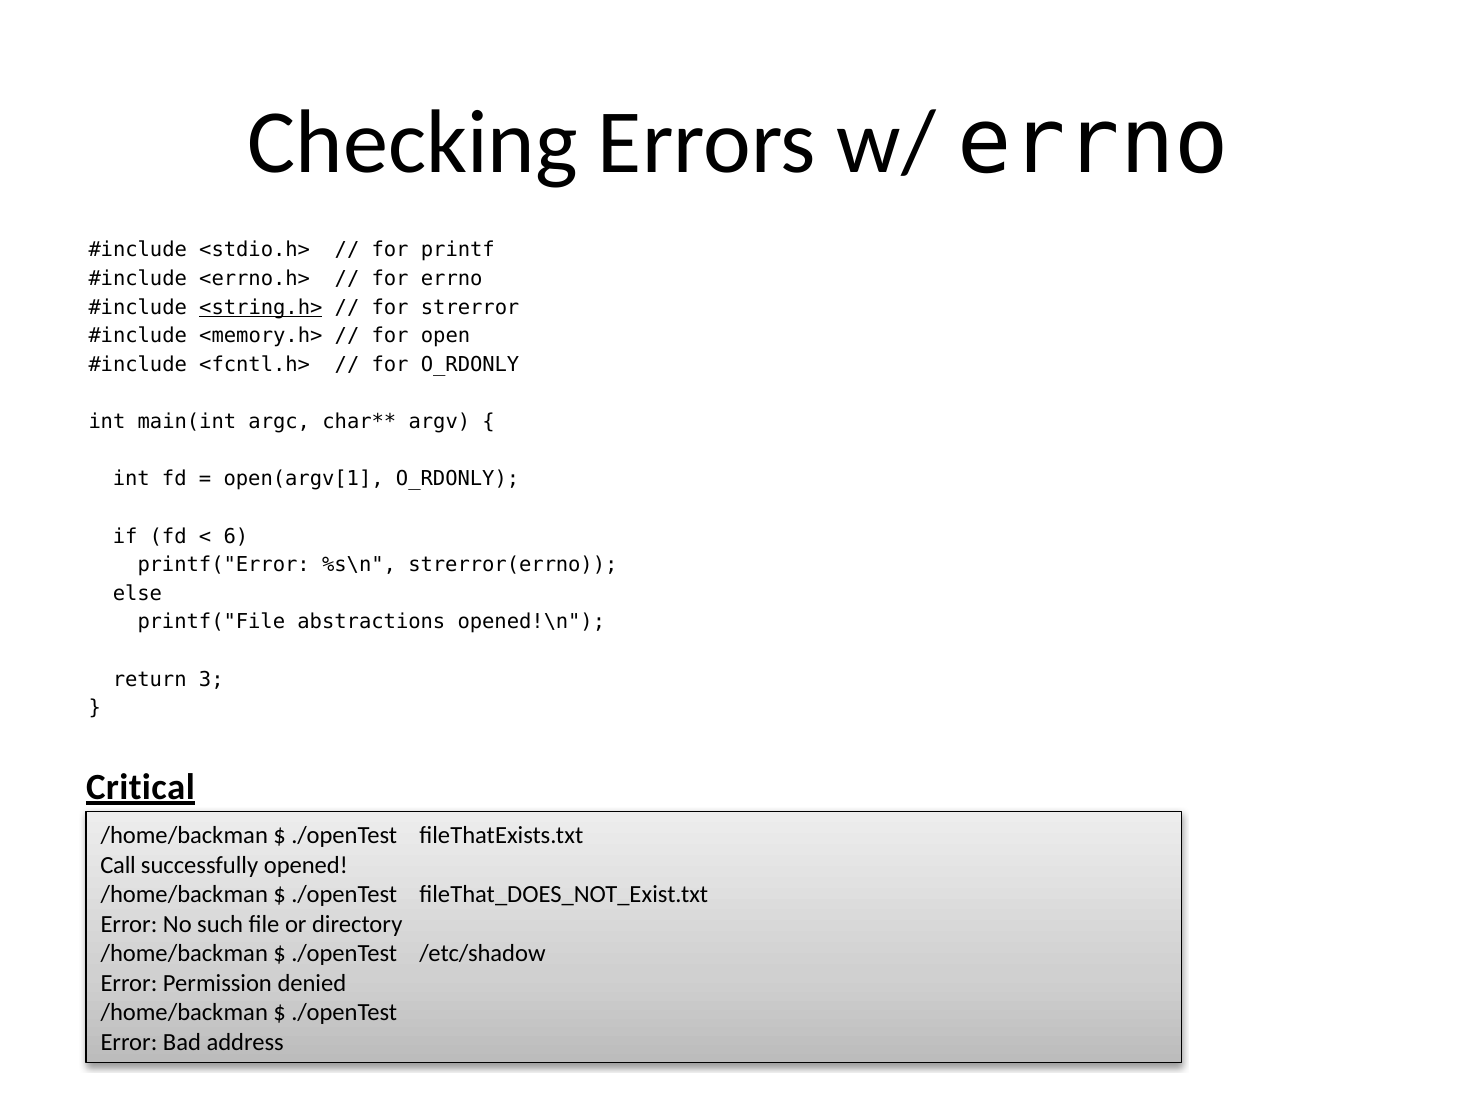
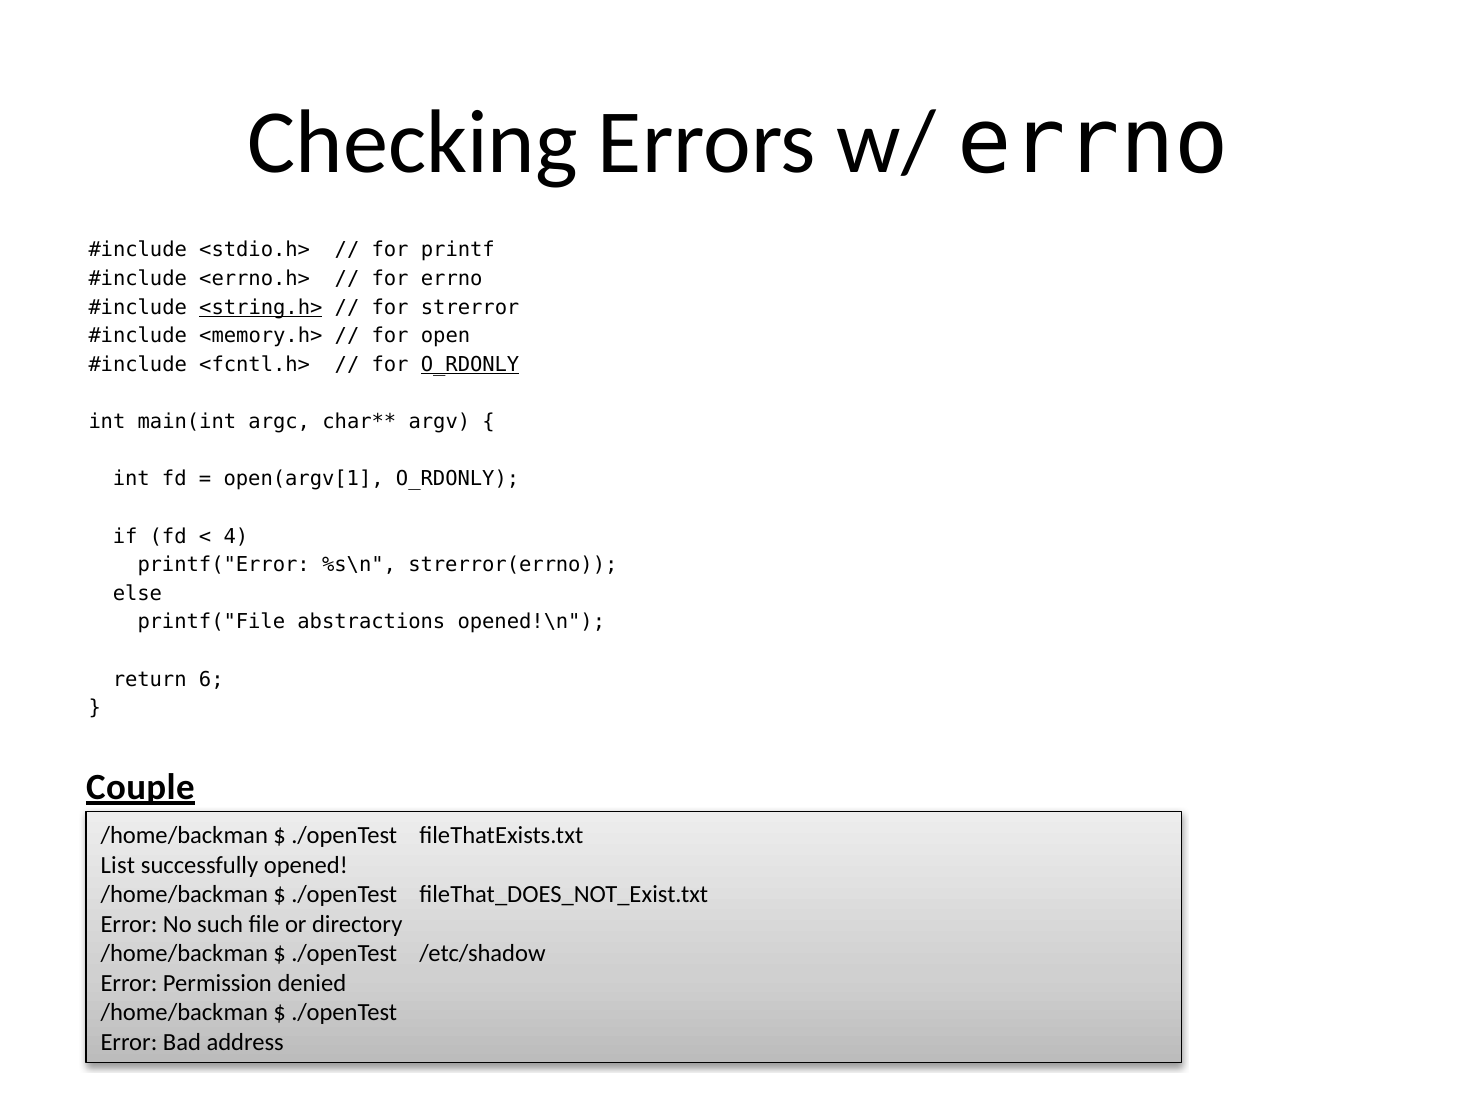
O_RDONLY at (470, 364) underline: none -> present
6: 6 -> 4
3: 3 -> 6
Critical: Critical -> Couple
Call: Call -> List
